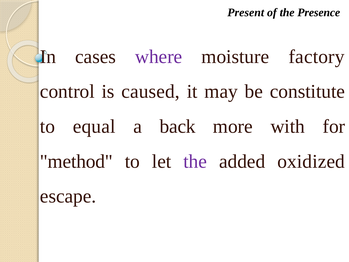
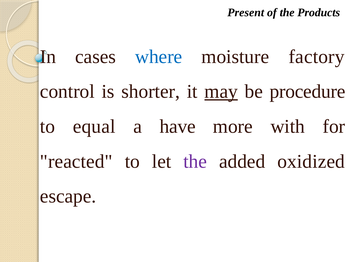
Presence: Presence -> Products
where colour: purple -> blue
caused: caused -> shorter
may underline: none -> present
constitute: constitute -> procedure
back: back -> have
method: method -> reacted
